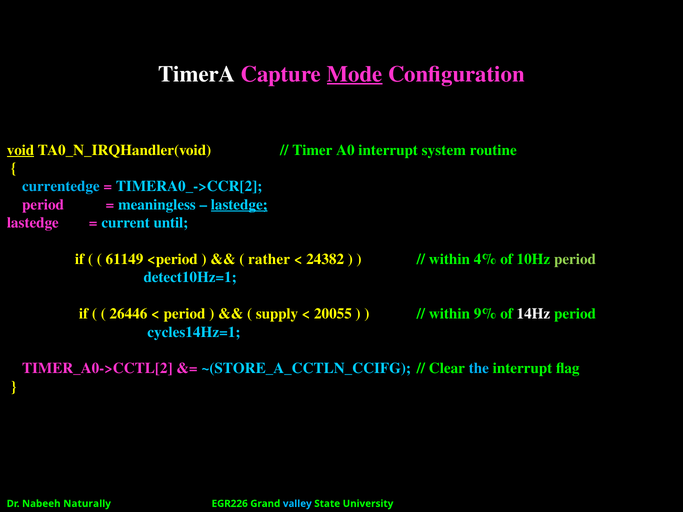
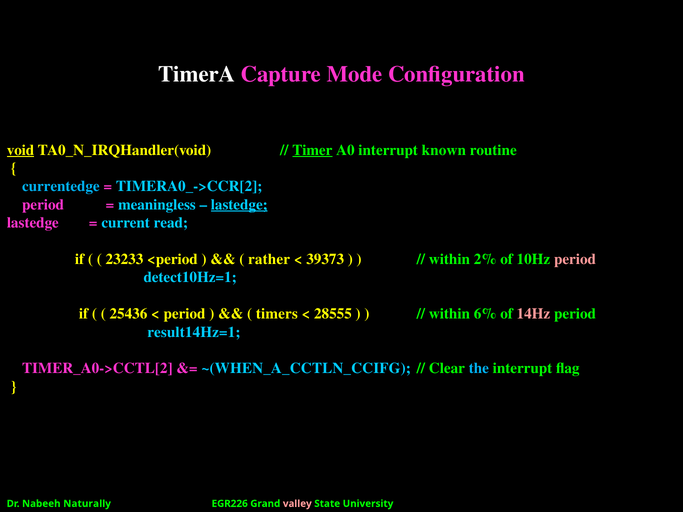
Mode underline: present -> none
Timer underline: none -> present
system: system -> known
until: until -> read
61149: 61149 -> 23233
24382: 24382 -> 39373
4%: 4% -> 2%
period at (575, 259) colour: light green -> pink
26446: 26446 -> 25436
supply: supply -> timers
20055: 20055 -> 28555
9%: 9% -> 6%
14Hz colour: white -> pink
cycles14Hz=1: cycles14Hz=1 -> result14Hz=1
~(STORE_A_CCTLN_CCIFG: ~(STORE_A_CCTLN_CCIFG -> ~(WHEN_A_CCTLN_CCIFG
valley colour: light blue -> pink
